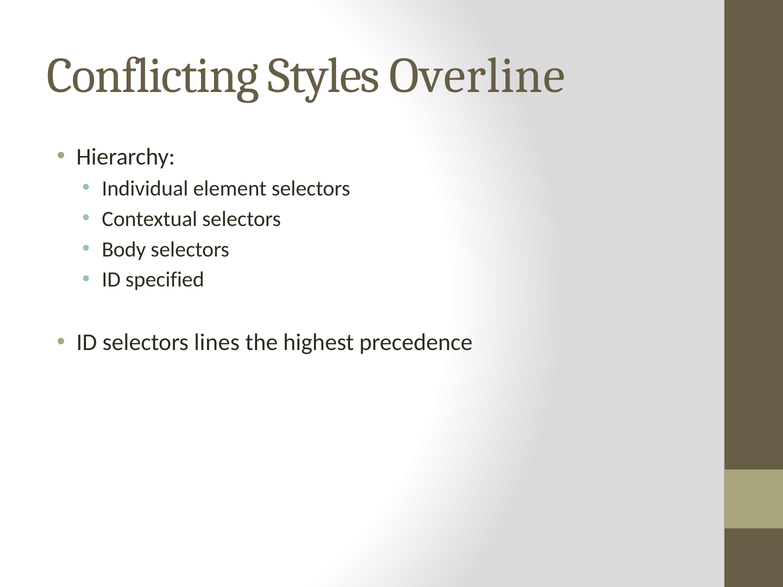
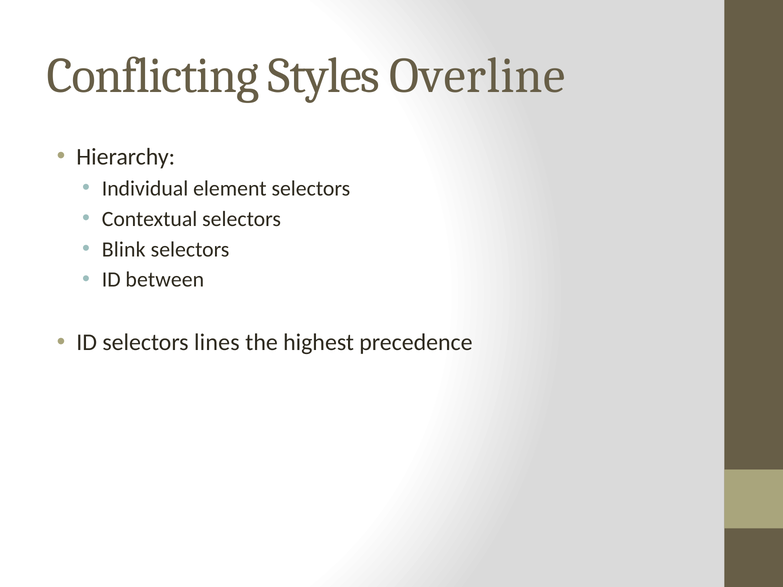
Body: Body -> Blink
specified: specified -> between
